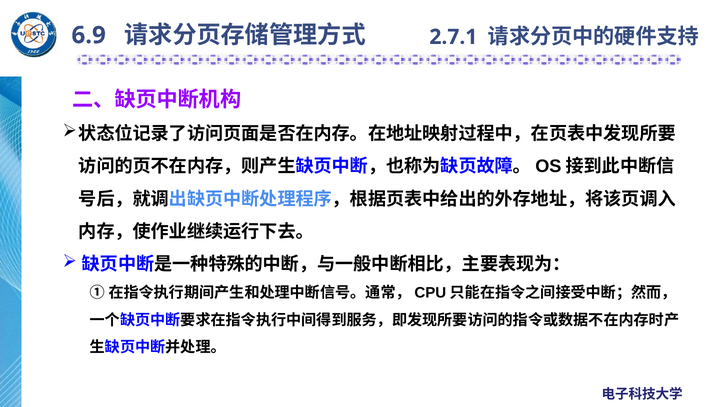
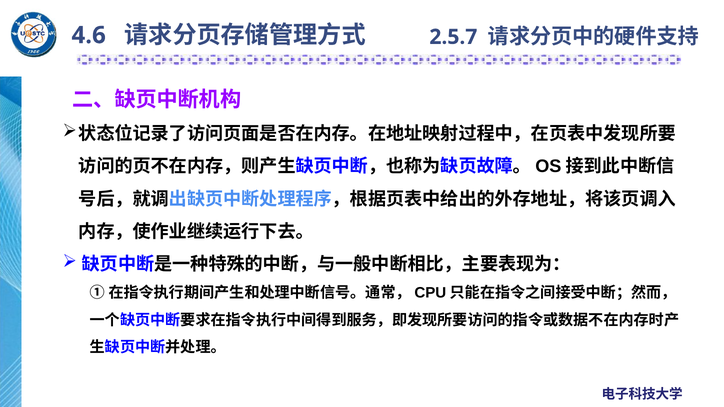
6.9: 6.9 -> 4.6
2.7.1: 2.7.1 -> 2.5.7
